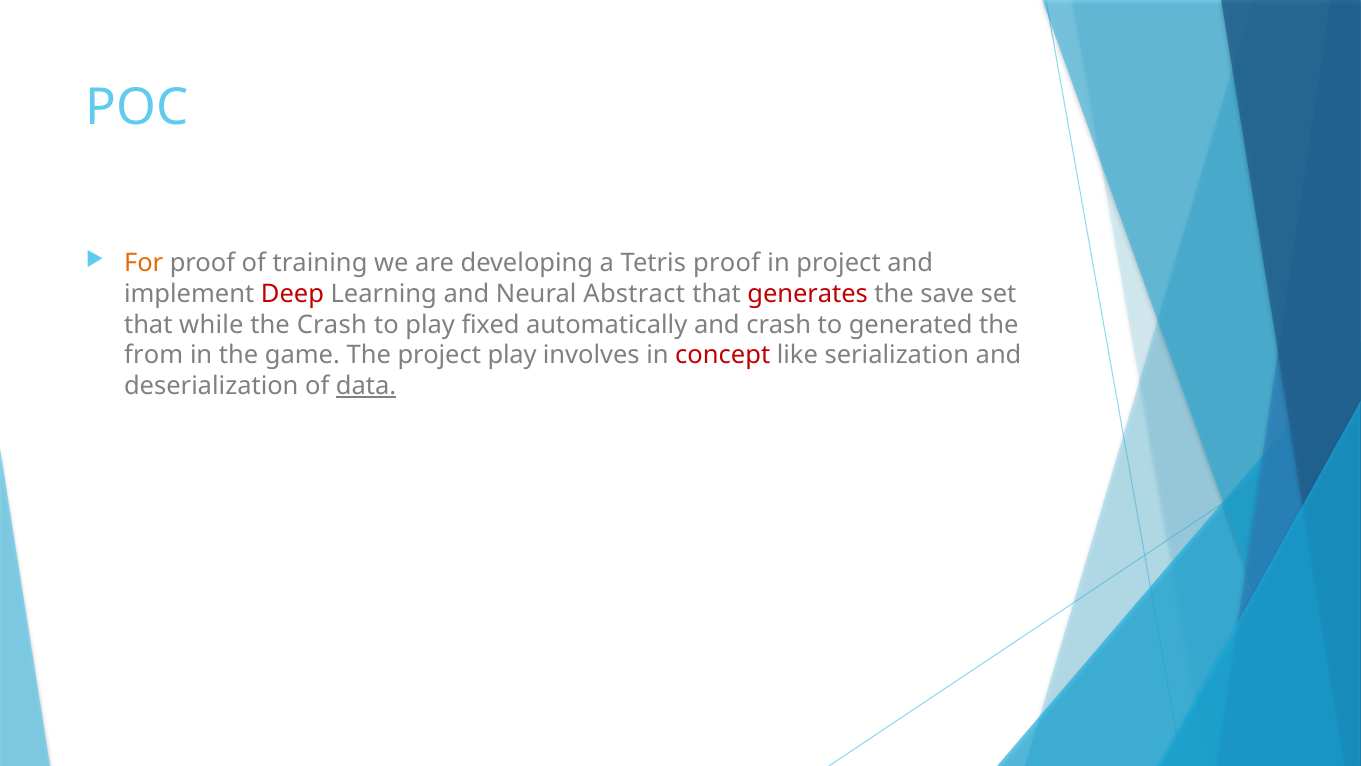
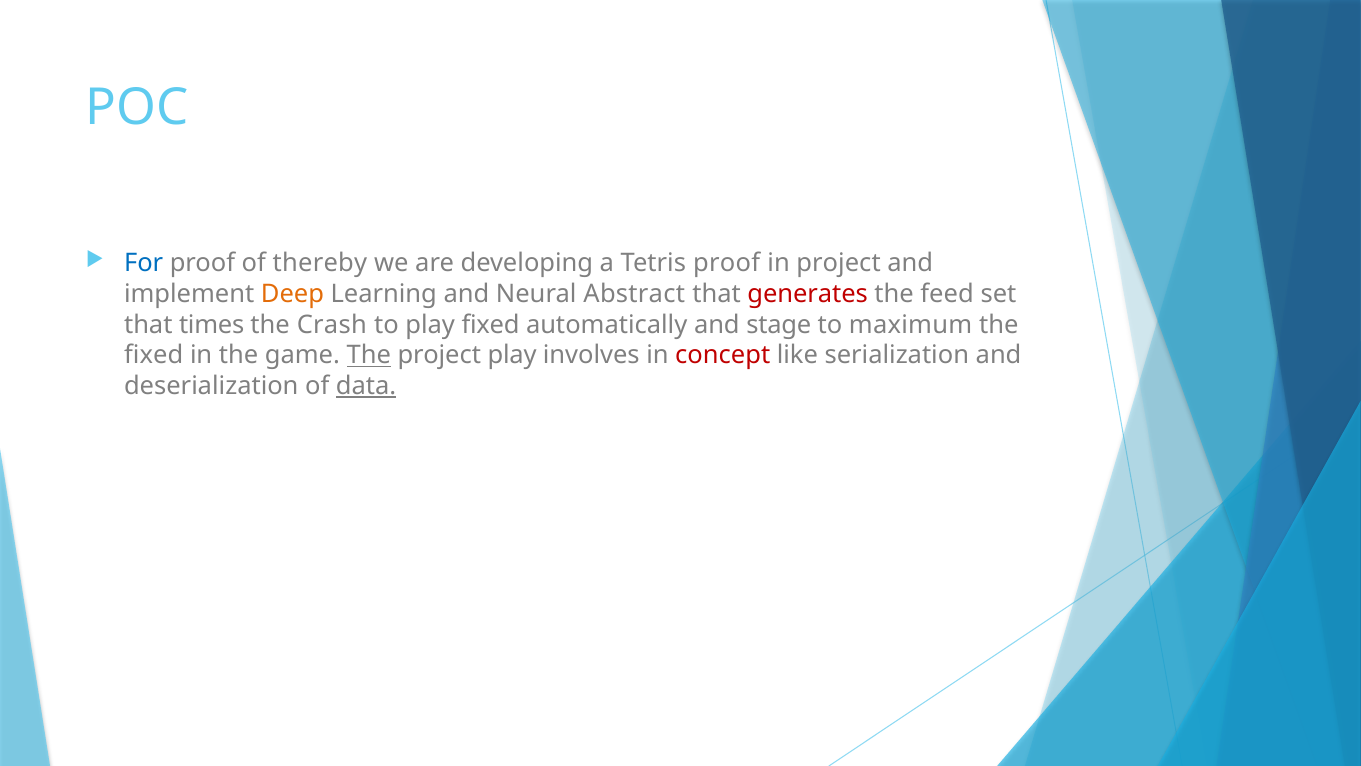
For colour: orange -> blue
training: training -> thereby
Deep colour: red -> orange
save: save -> feed
while: while -> times
and crash: crash -> stage
generated: generated -> maximum
from at (154, 355): from -> fixed
The at (369, 355) underline: none -> present
